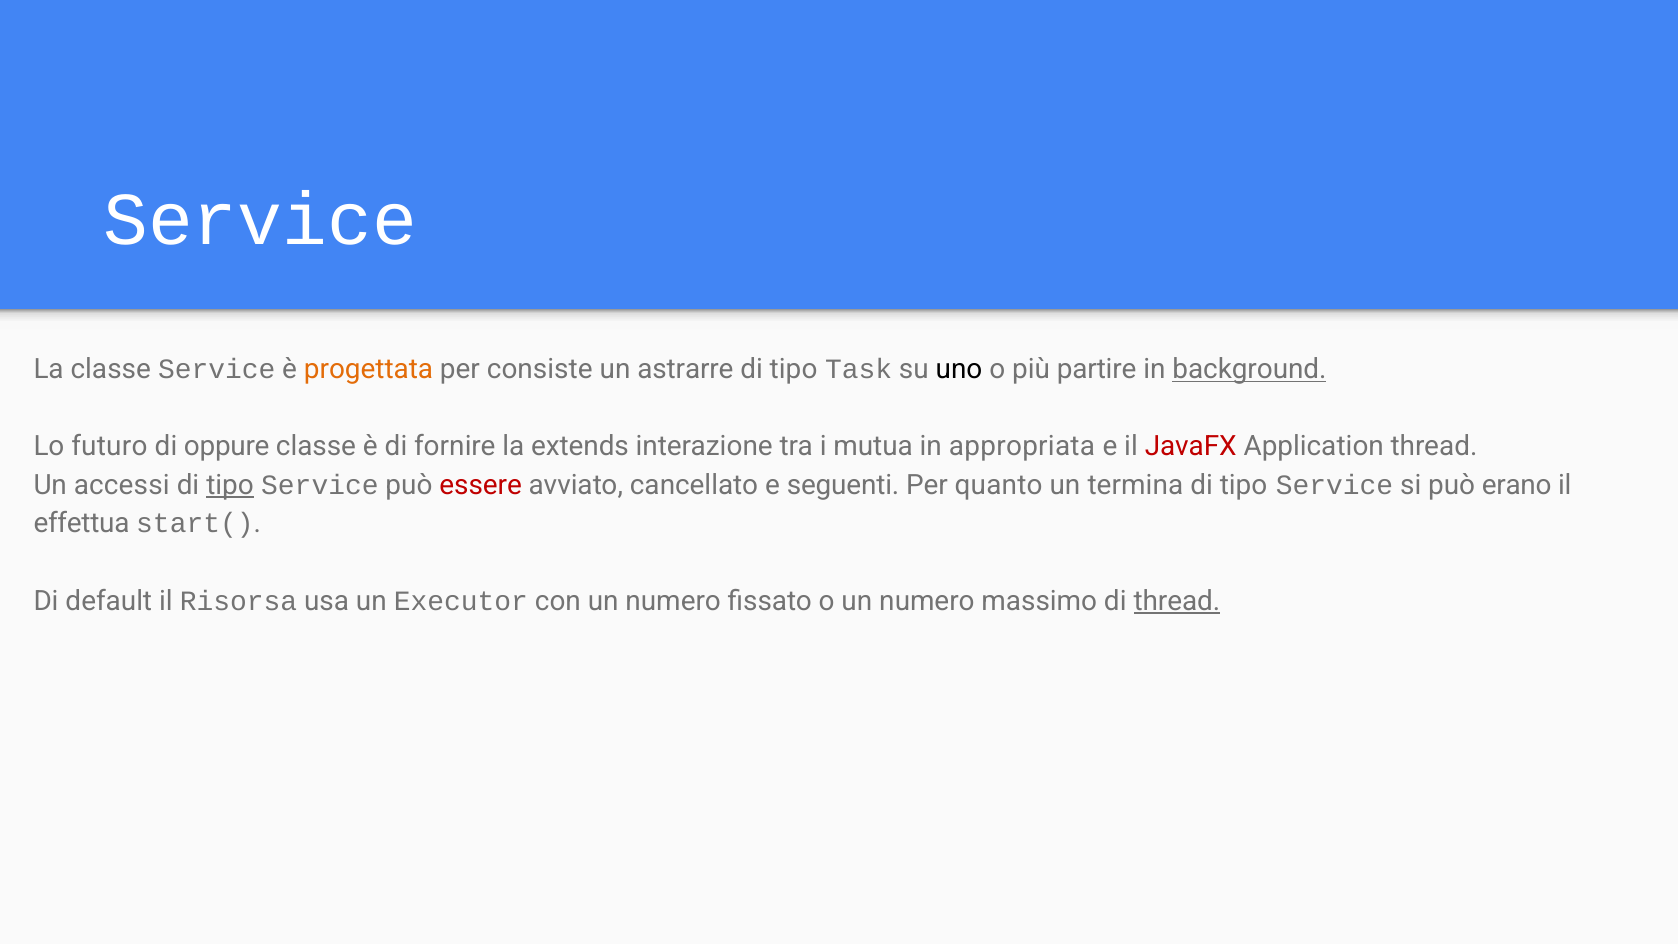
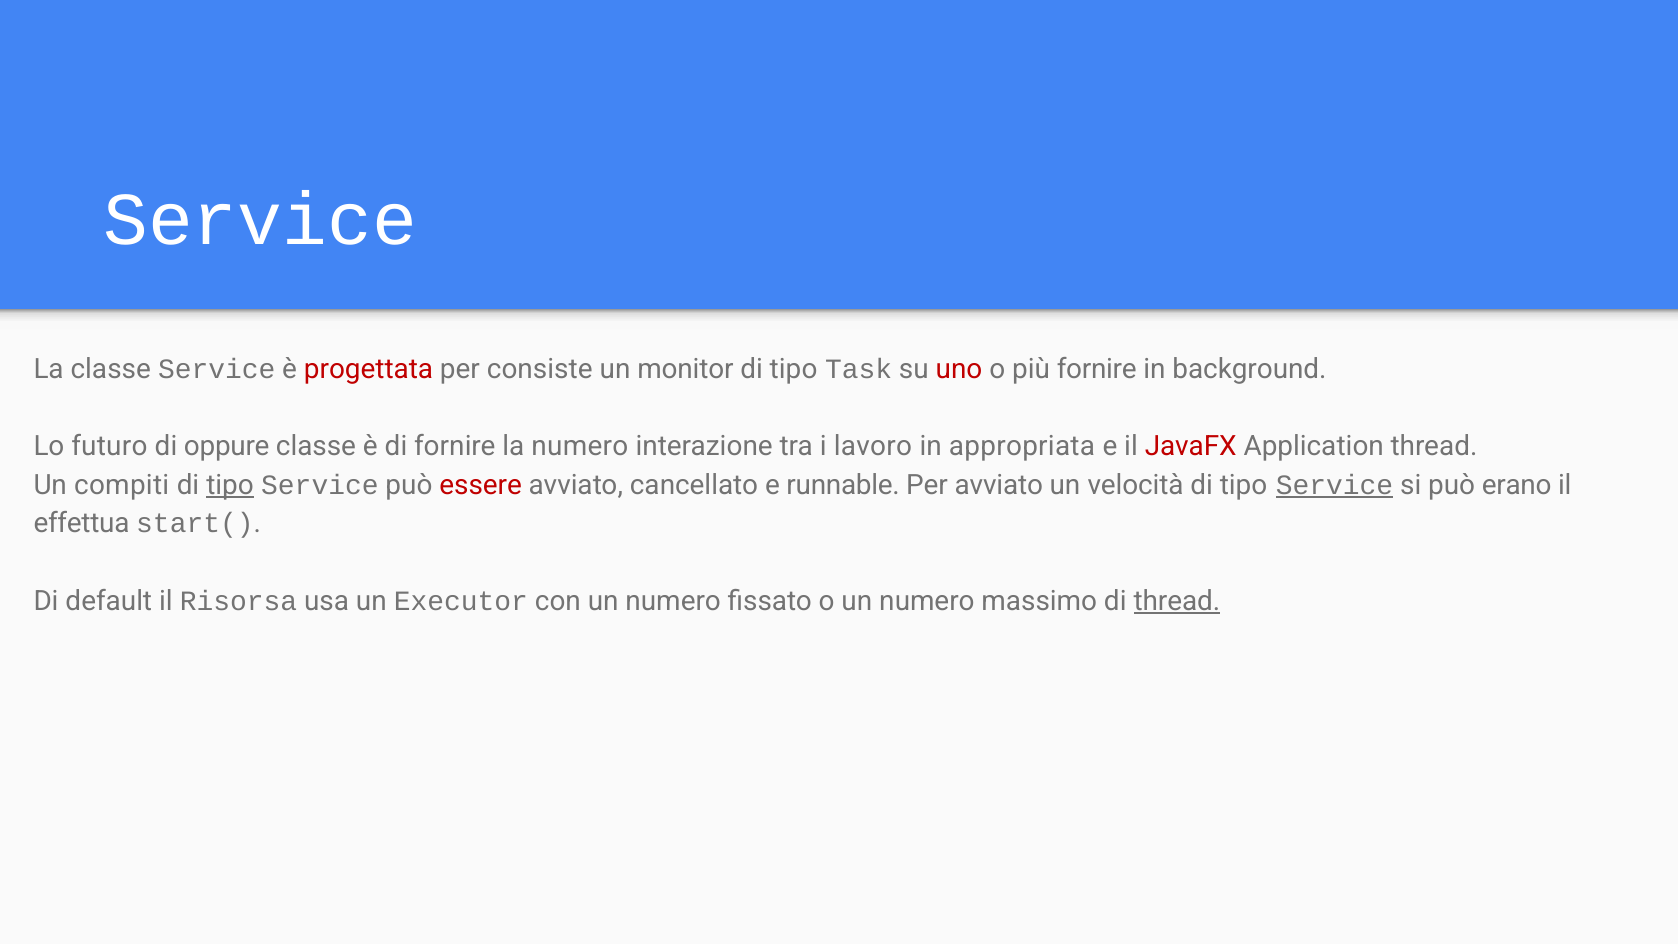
progettata colour: orange -> red
astrarre: astrarre -> monitor
uno colour: black -> red
più partire: partire -> fornire
background underline: present -> none
la extends: extends -> numero
mutua: mutua -> lavoro
accessi: accessi -> compiti
seguenti: seguenti -> runnable
Per quanto: quanto -> avviato
termina: termina -> velocità
Service at (1335, 485) underline: none -> present
